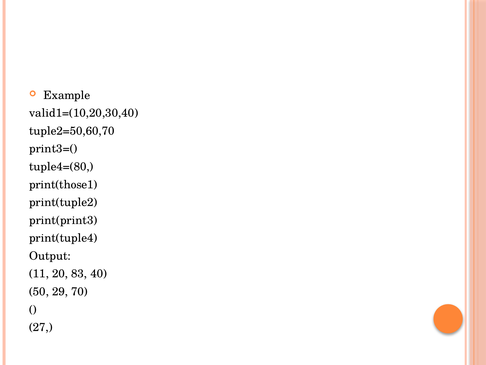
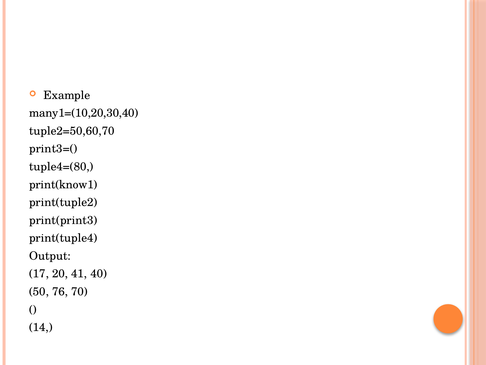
valid1=(10,20,30,40: valid1=(10,20,30,40 -> many1=(10,20,30,40
print(those1: print(those1 -> print(know1
11: 11 -> 17
83: 83 -> 41
29: 29 -> 76
27: 27 -> 14
